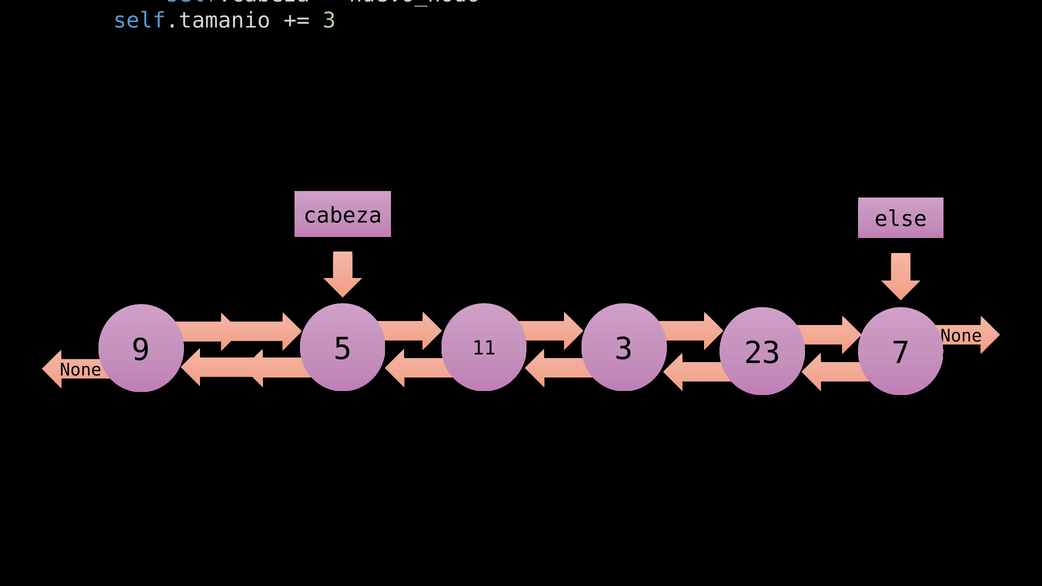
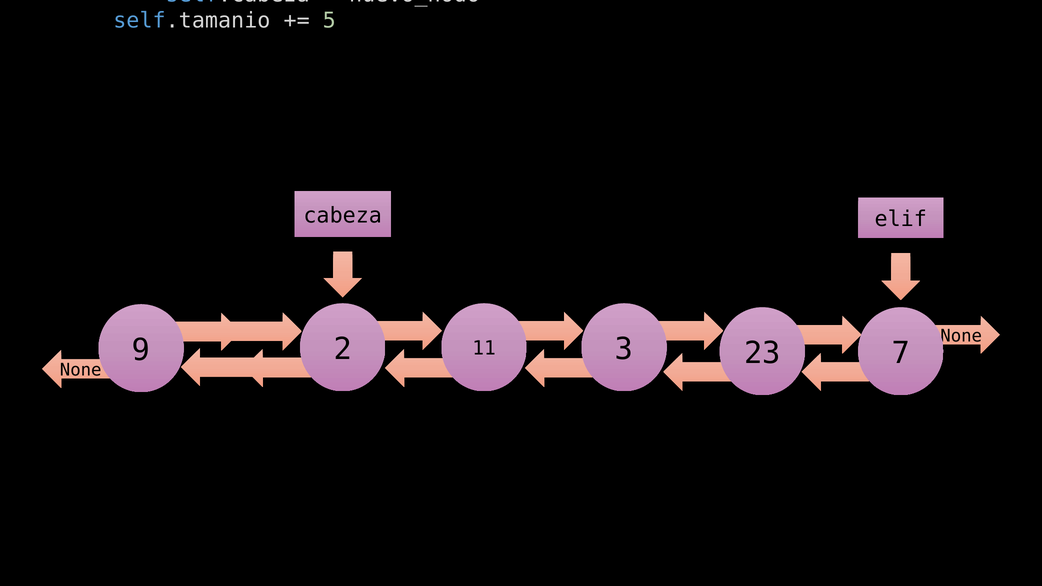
3 at (329, 21): 3 -> 5
cabeza else: else -> elif
5: 5 -> 2
